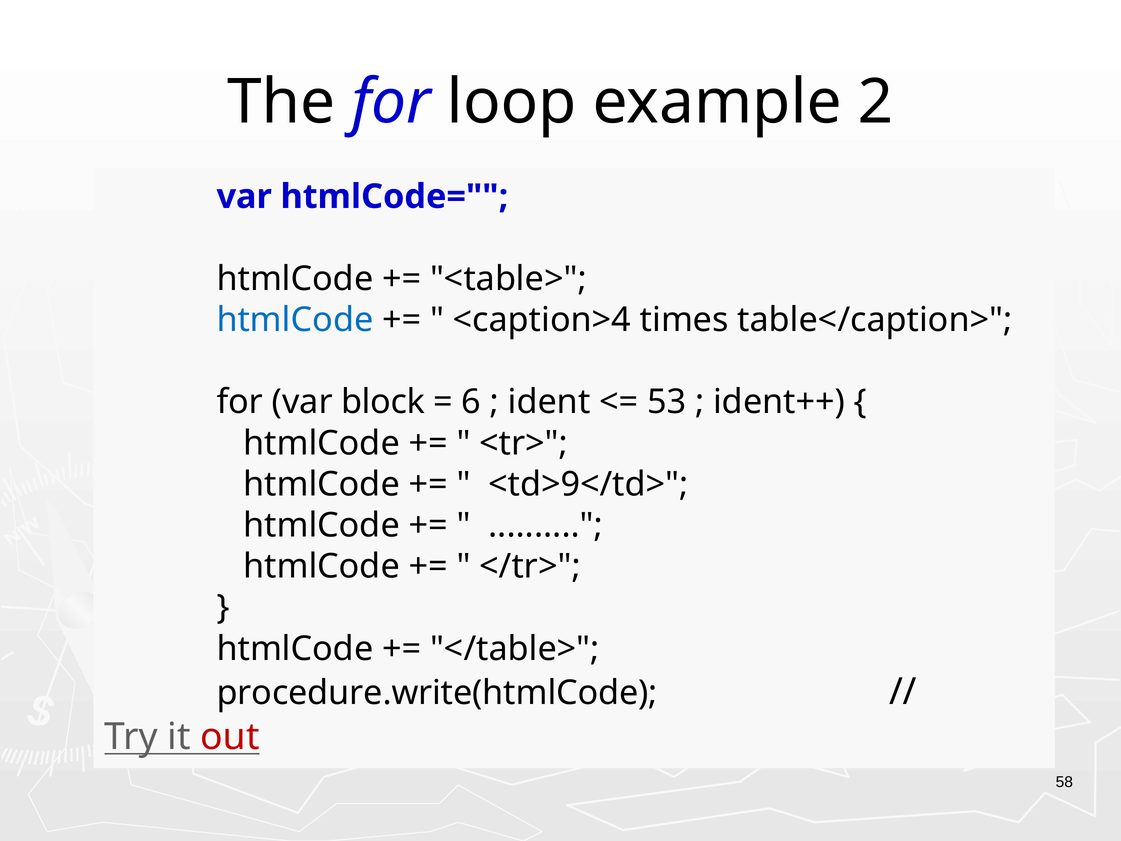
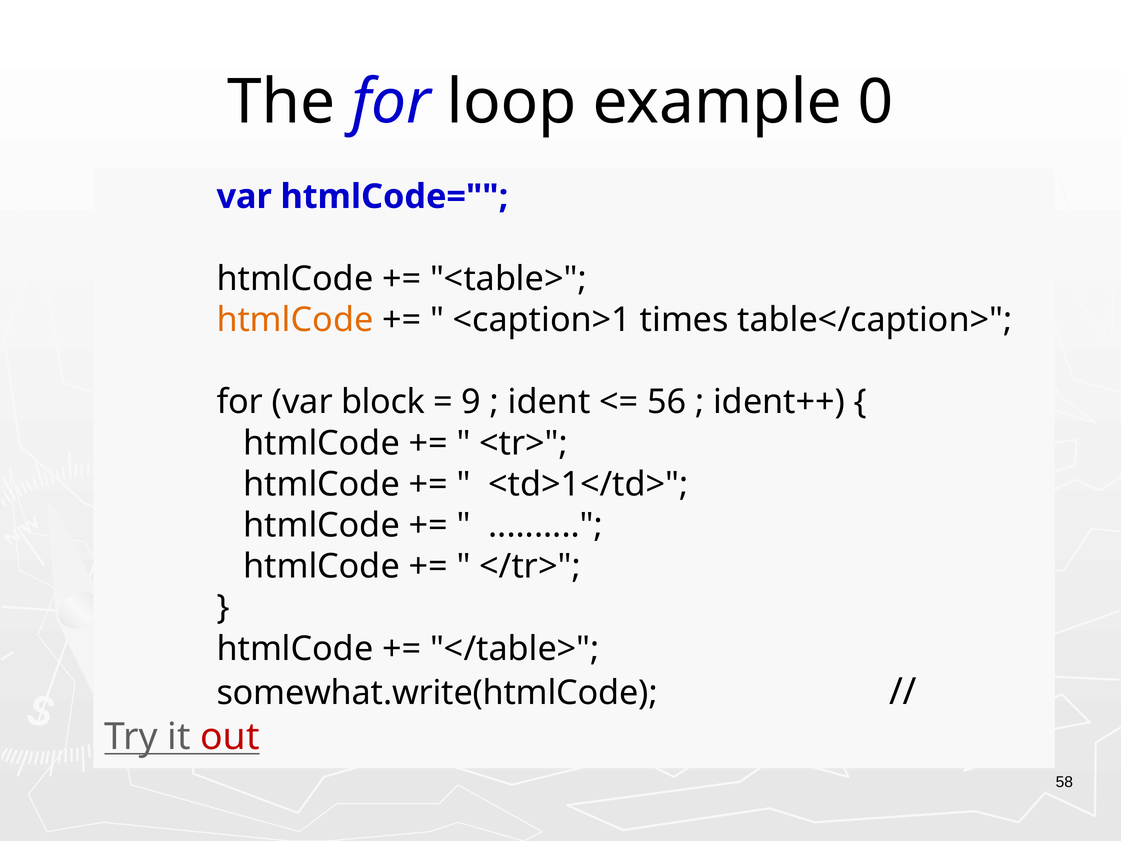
2: 2 -> 0
htmlCode at (295, 320) colour: blue -> orange
<caption>4: <caption>4 -> <caption>1
6: 6 -> 9
53: 53 -> 56
<td>9</td>: <td>9</td> -> <td>1</td>
procedure.write(htmlCode: procedure.write(htmlCode -> somewhat.write(htmlCode
